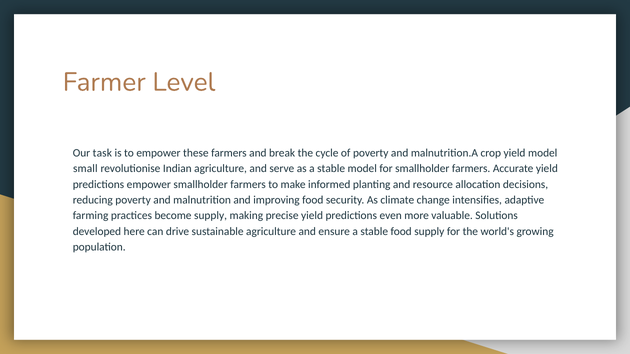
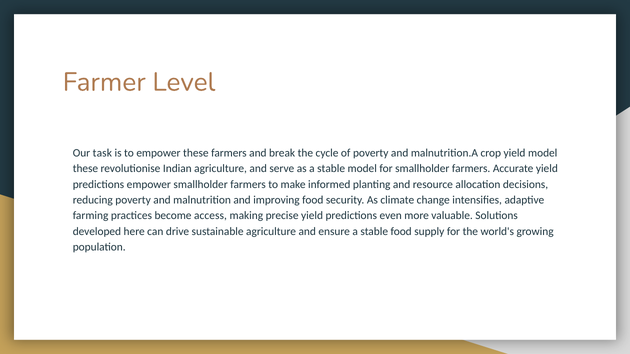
small at (85, 169): small -> these
become supply: supply -> access
